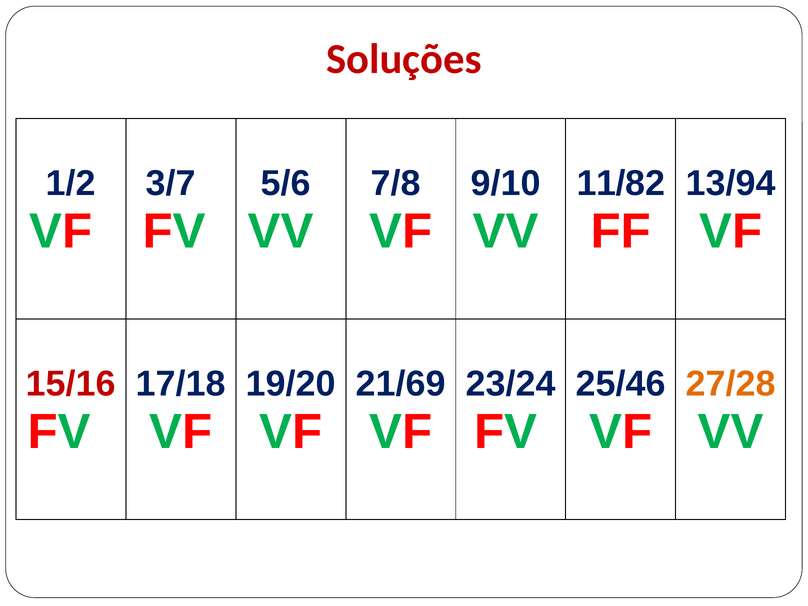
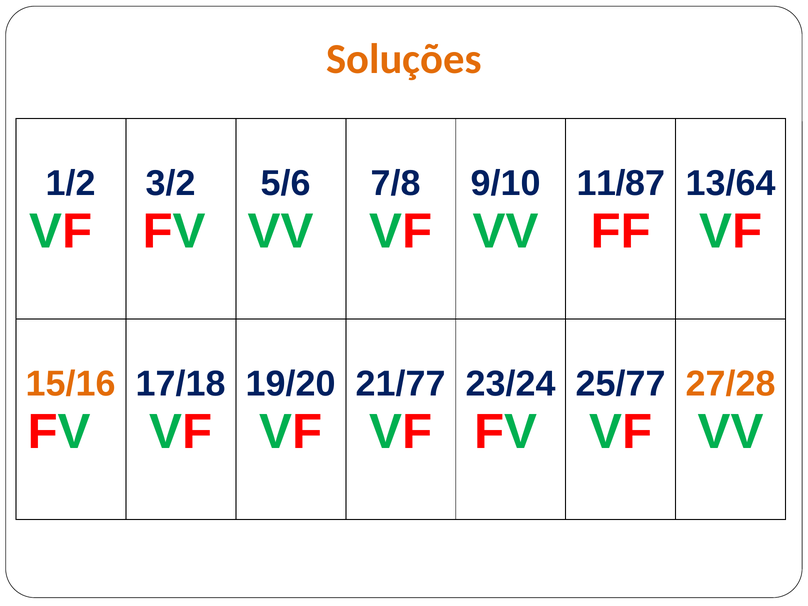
Soluções colour: red -> orange
3/7: 3/7 -> 3/2
11/82: 11/82 -> 11/87
13/94: 13/94 -> 13/64
15/16 colour: red -> orange
21/69: 21/69 -> 21/77
25/46: 25/46 -> 25/77
